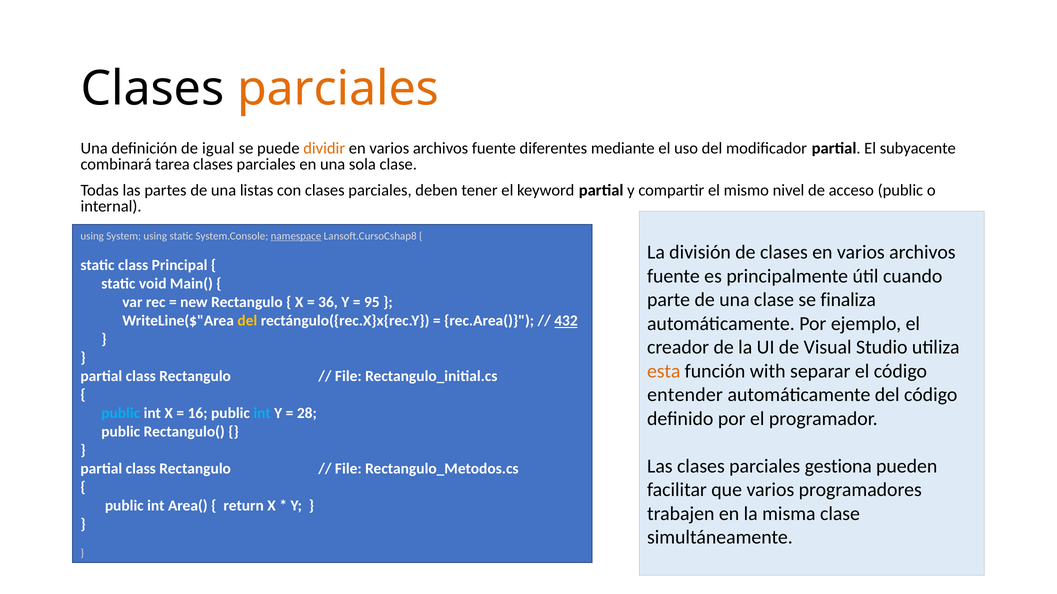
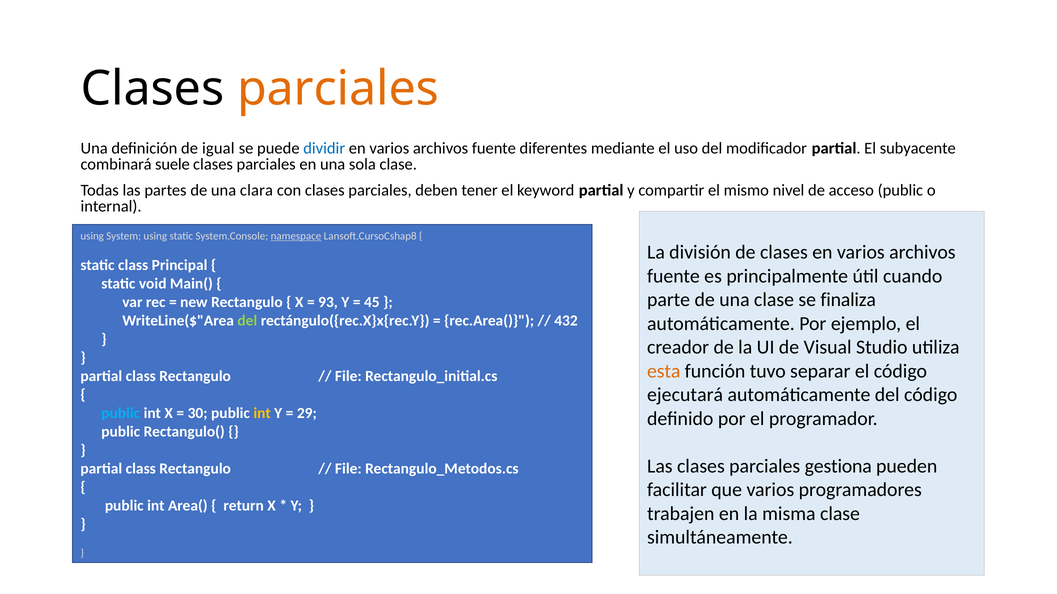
dividir colour: orange -> blue
tarea: tarea -> suele
listas: listas -> clara
36: 36 -> 93
95: 95 -> 45
del at (247, 321) colour: yellow -> light green
432 underline: present -> none
with: with -> tuvo
entender: entender -> ejecutará
16: 16 -> 30
int at (262, 414) colour: light blue -> yellow
28: 28 -> 29
